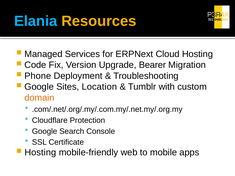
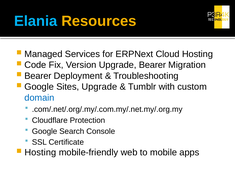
Phone at (38, 76): Phone -> Bearer
Sites Location: Location -> Upgrade
domain colour: orange -> blue
